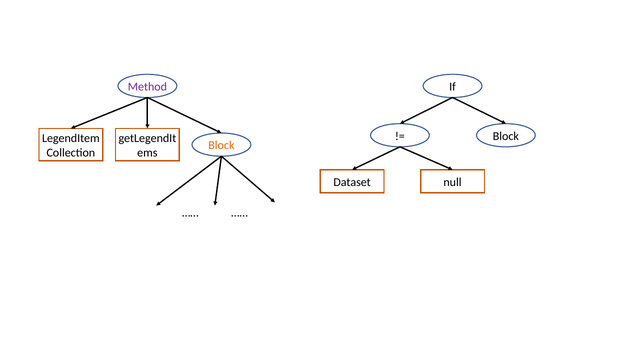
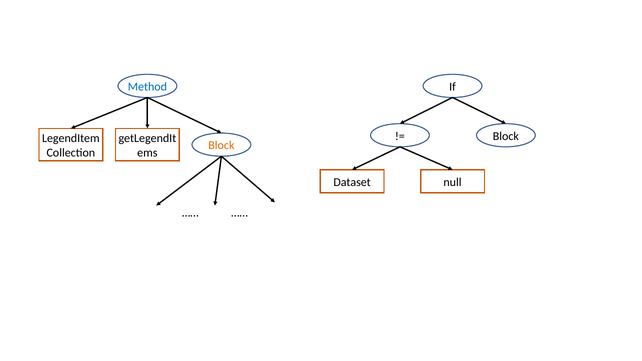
Method colour: purple -> blue
